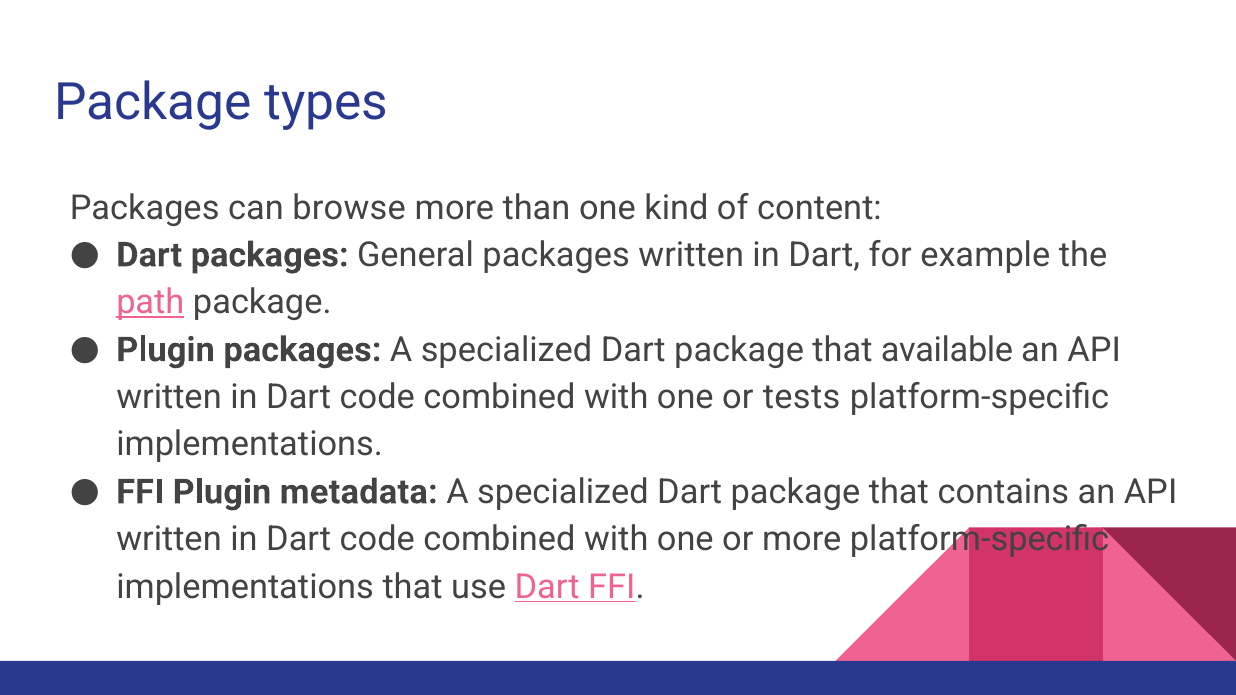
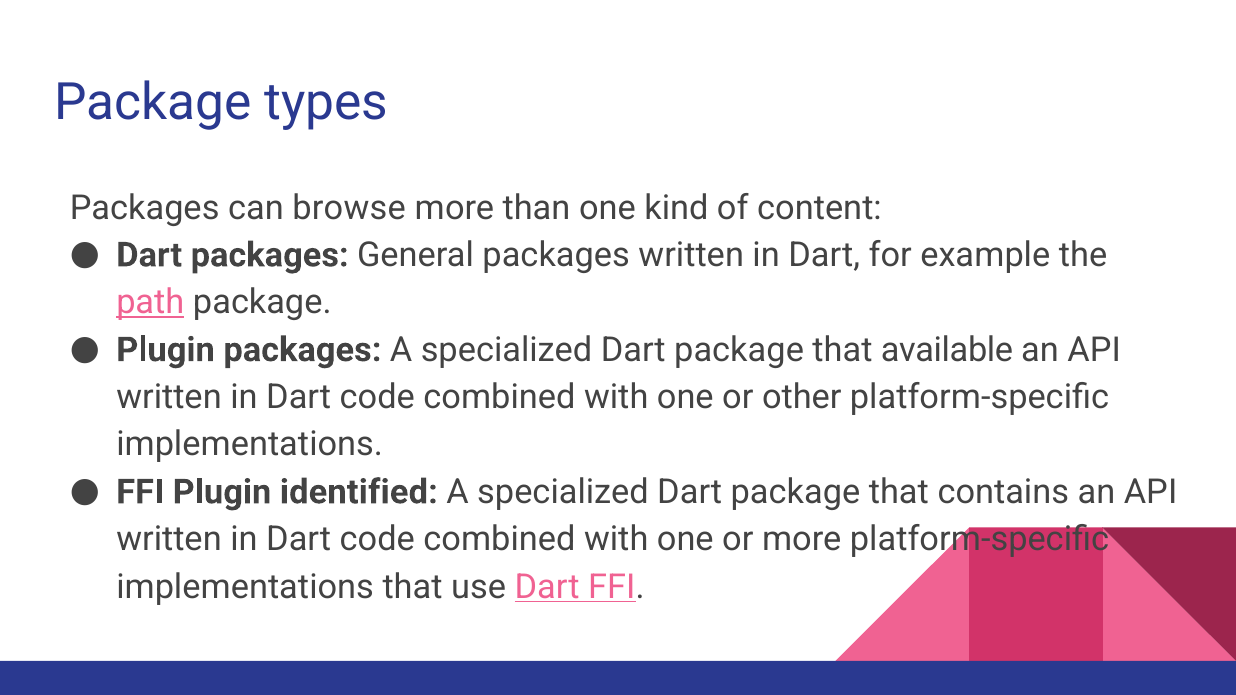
tests: tests -> other
metadata: metadata -> identified
